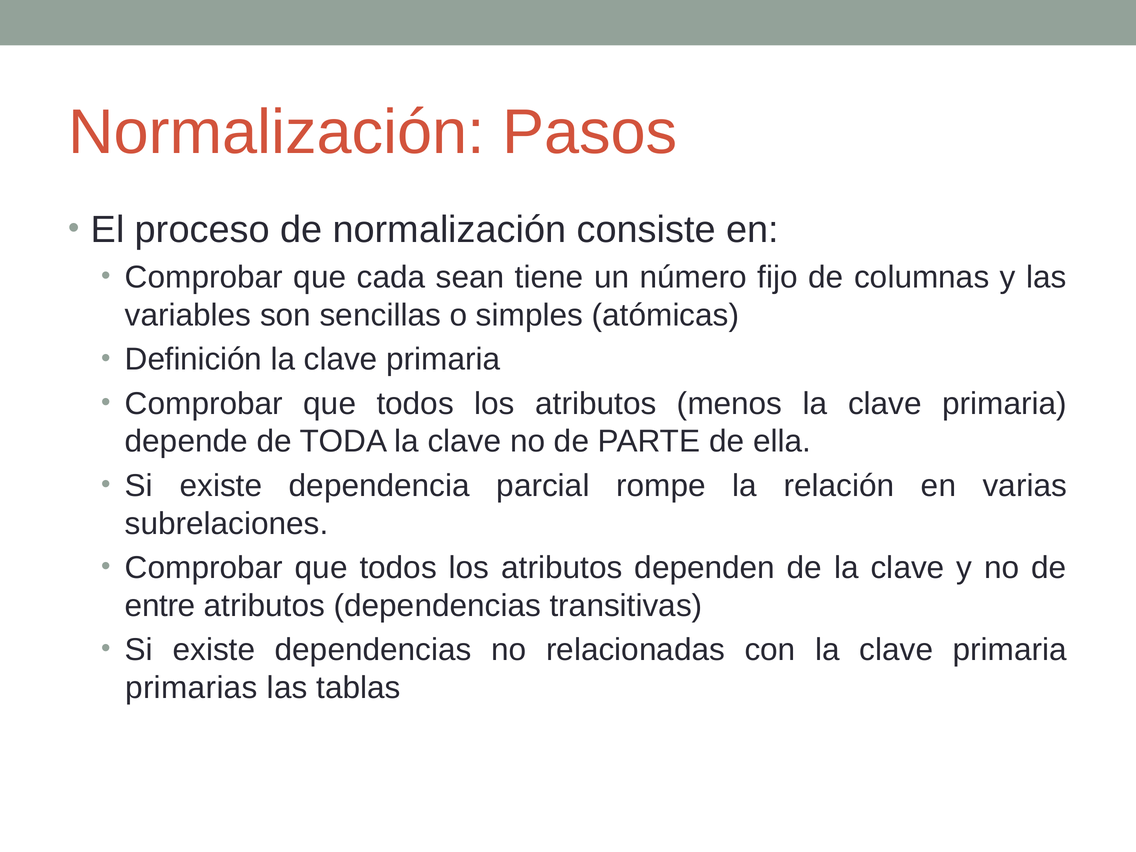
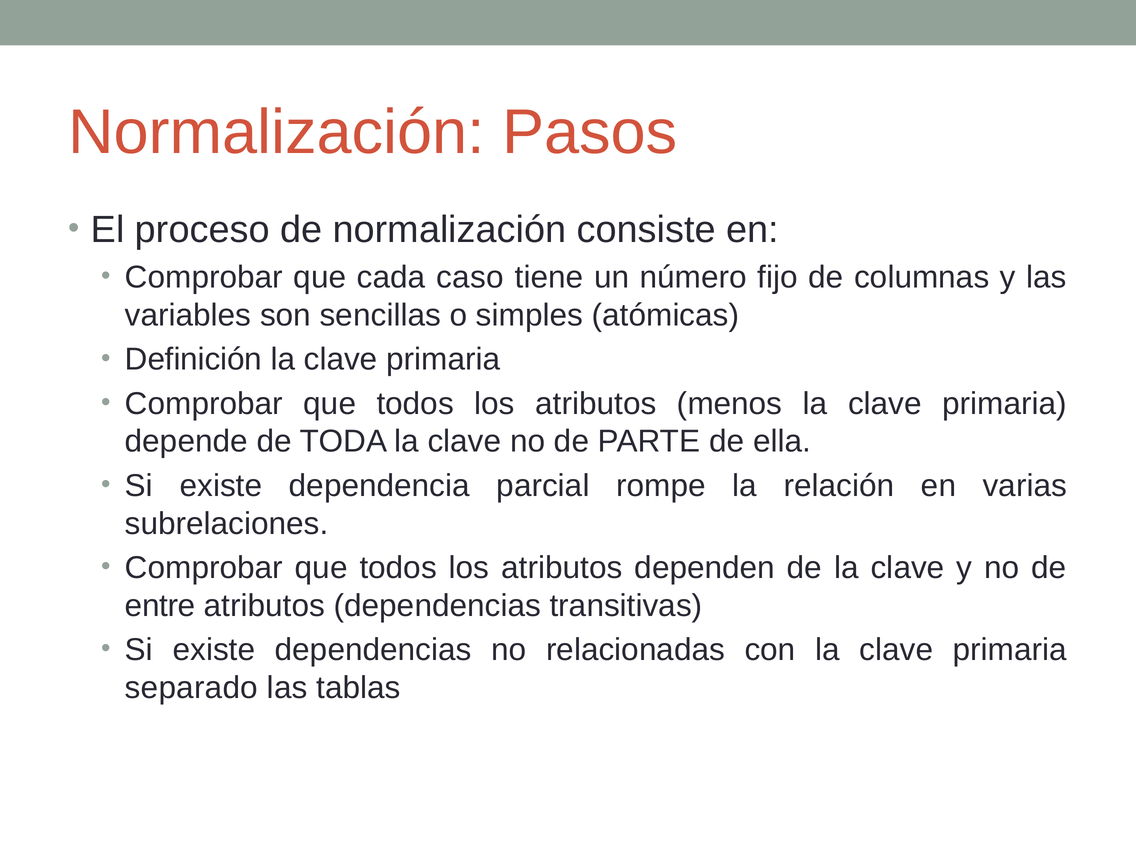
sean: sean -> caso
primarias: primarias -> separado
